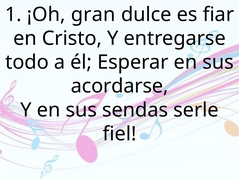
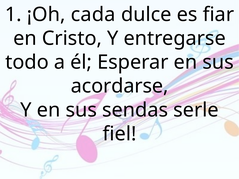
gran: gran -> cada
